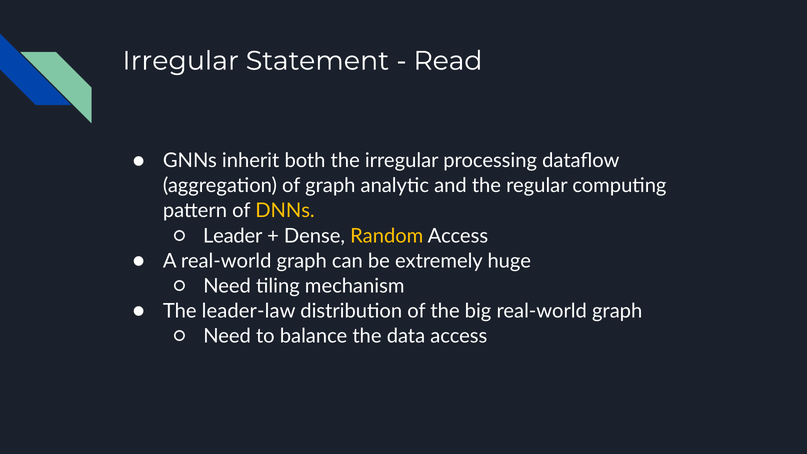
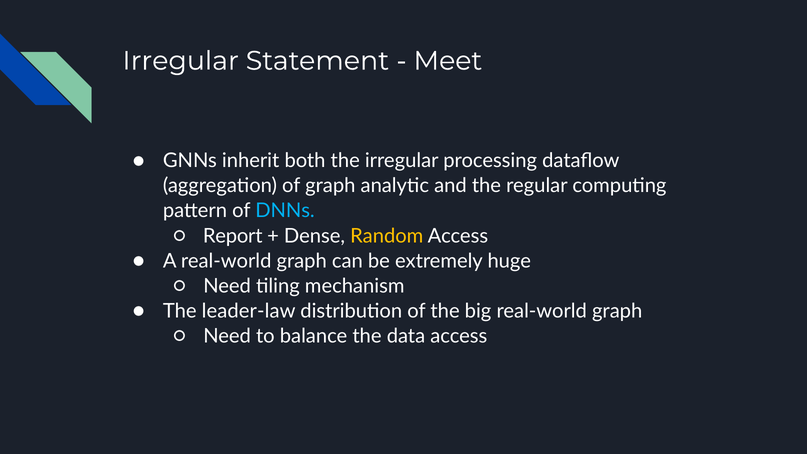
Read: Read -> Meet
DNNs colour: yellow -> light blue
Leader: Leader -> Report
